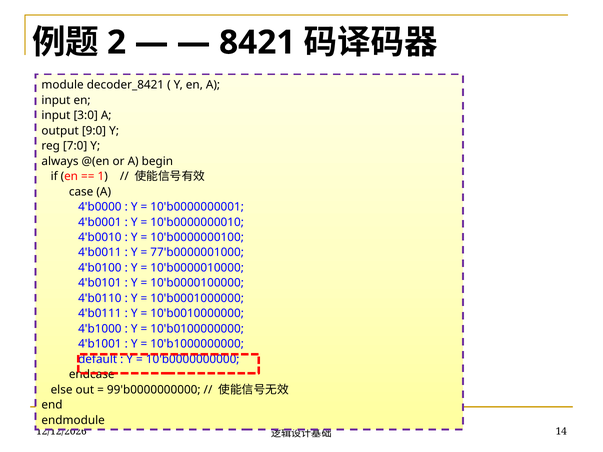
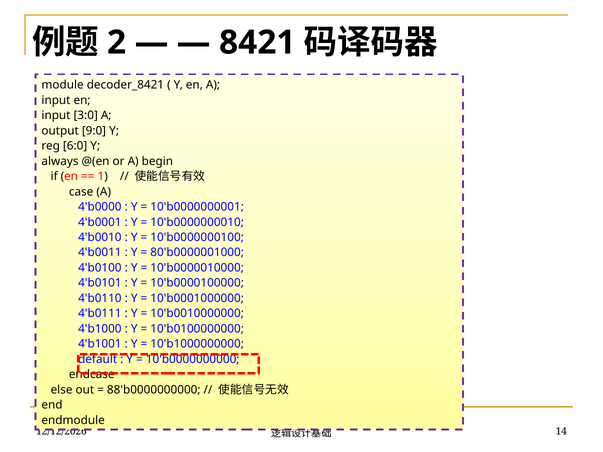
7:0: 7:0 -> 6:0
77'b0000001000: 77'b0000001000 -> 80'b0000001000
99'b0000000000: 99'b0000000000 -> 88'b0000000000
